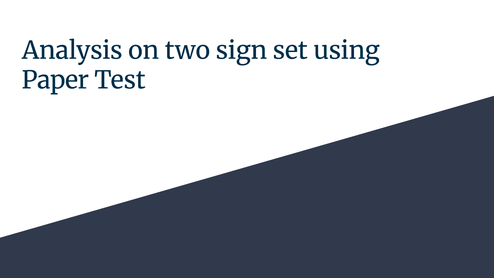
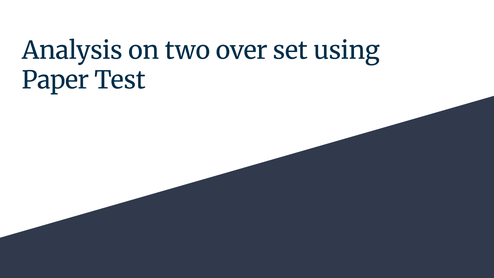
sign: sign -> over
